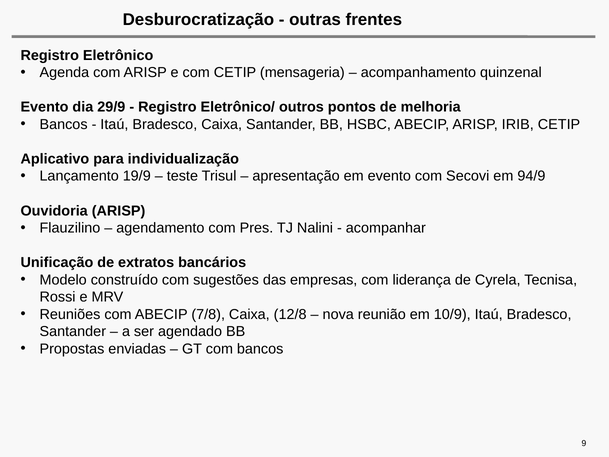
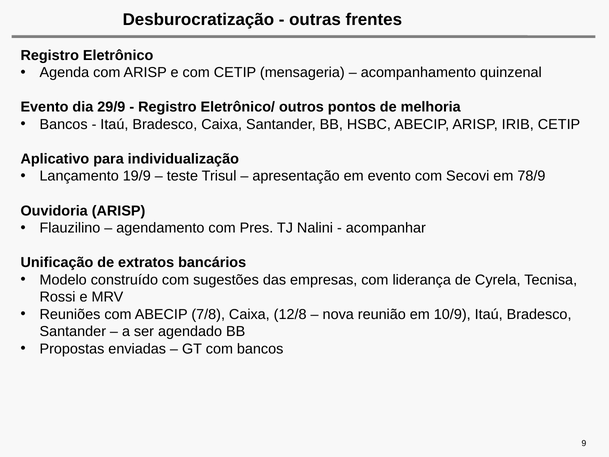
94/9: 94/9 -> 78/9
